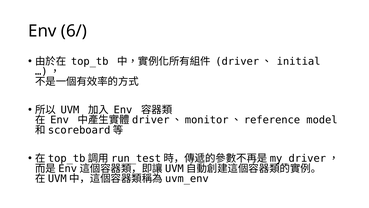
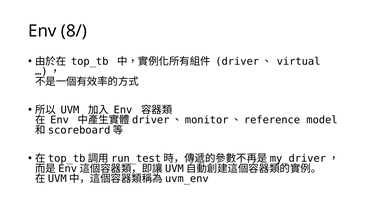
6/: 6/ -> 8/
initial: initial -> virtual
